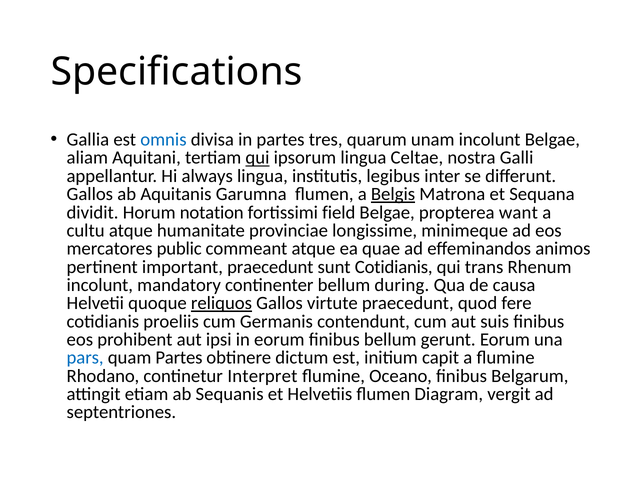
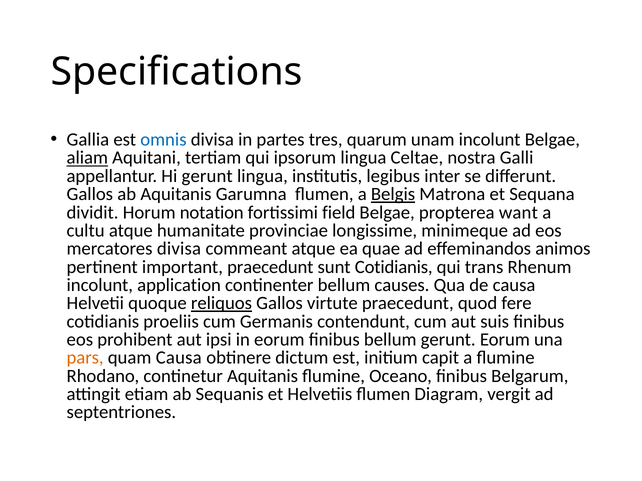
aliam underline: none -> present
qui at (257, 158) underline: present -> none
Hi always: always -> gerunt
mercatores public: public -> divisa
mandatory: mandatory -> application
during: during -> causes
pars colour: blue -> orange
quam Partes: Partes -> Causa
continetur Interpret: Interpret -> Aquitanis
